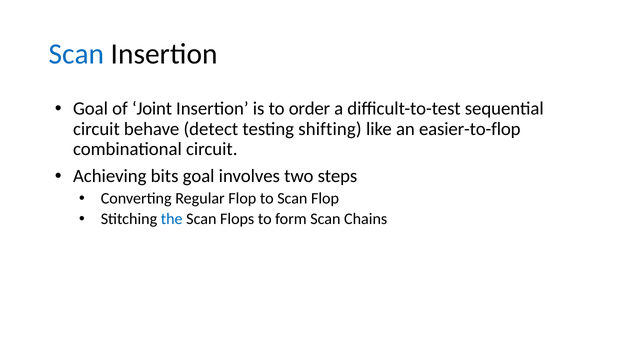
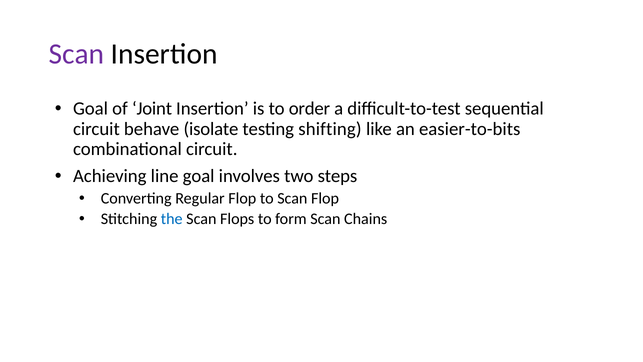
Scan at (77, 54) colour: blue -> purple
detect: detect -> isolate
easier-to-flop: easier-to-flop -> easier-to-bits
bits: bits -> line
